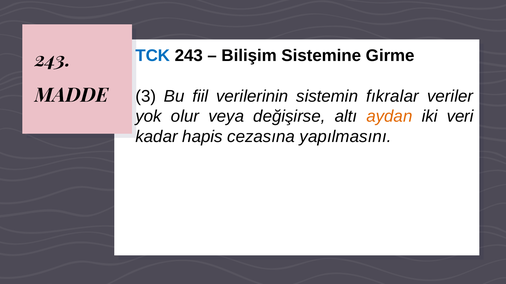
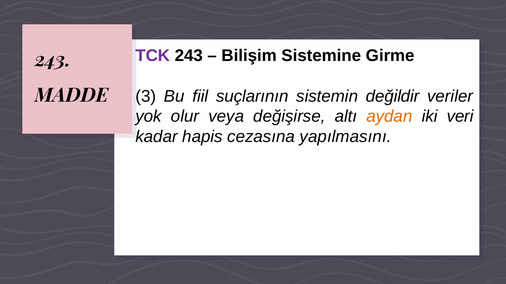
TCK colour: blue -> purple
verilerinin: verilerinin -> suçlarının
fıkralar: fıkralar -> değildir
